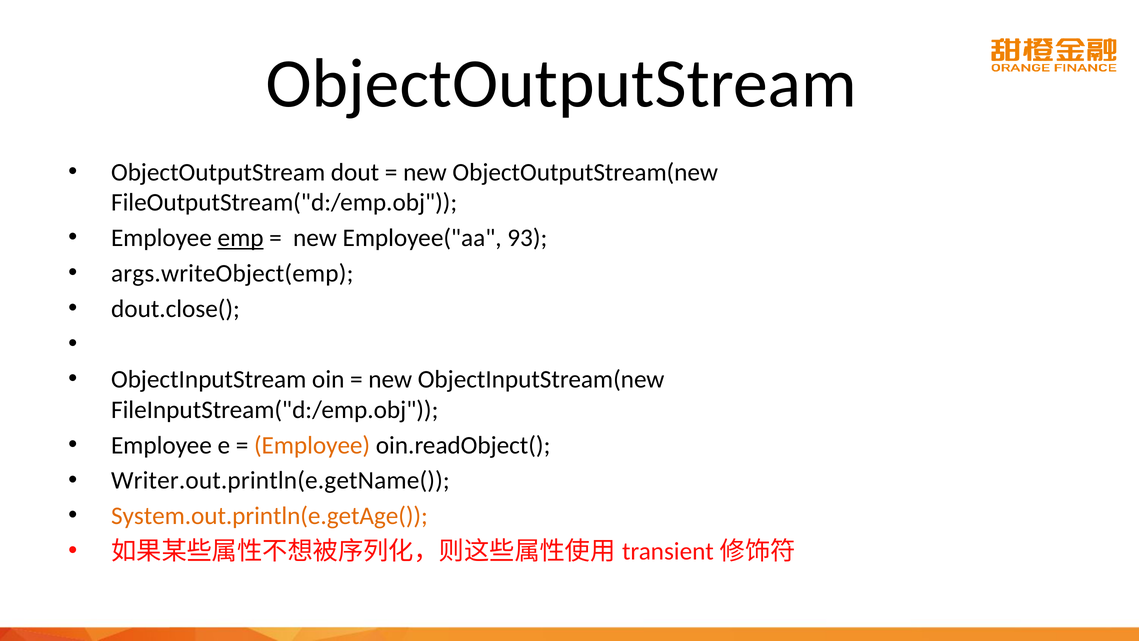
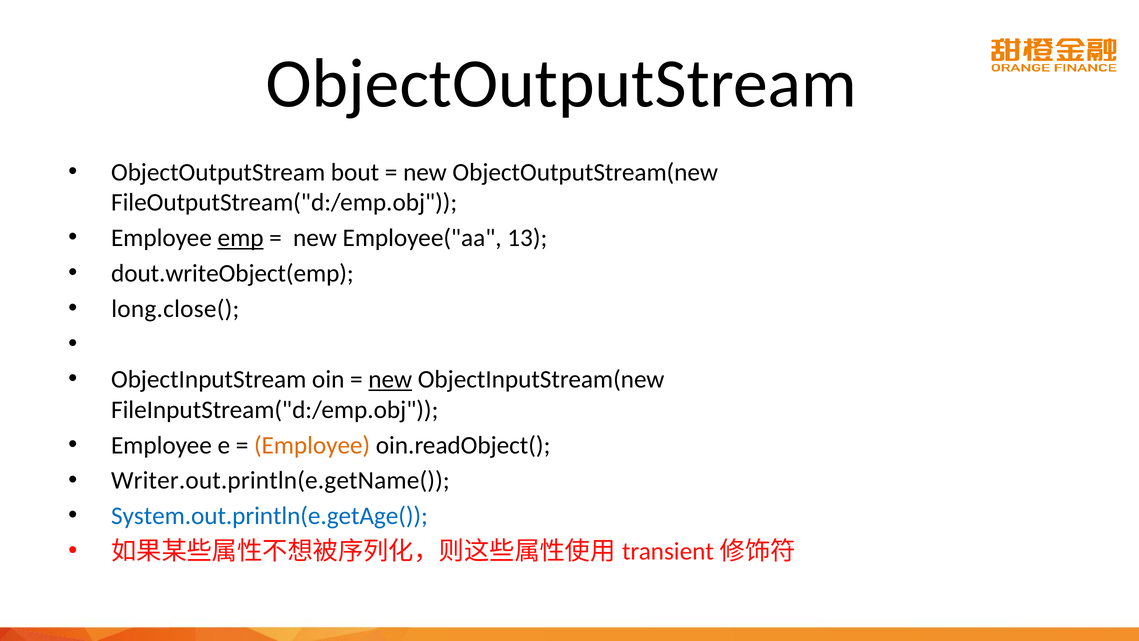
dout: dout -> bout
93: 93 -> 13
args.writeObject(emp: args.writeObject(emp -> dout.writeObject(emp
dout.close(: dout.close( -> long.close(
new at (390, 379) underline: none -> present
System.out.println(e.getAge( colour: orange -> blue
